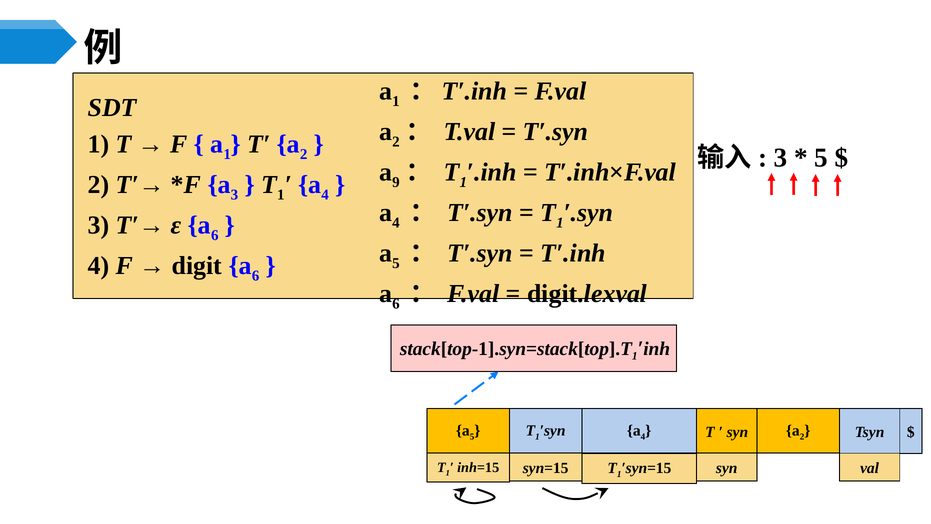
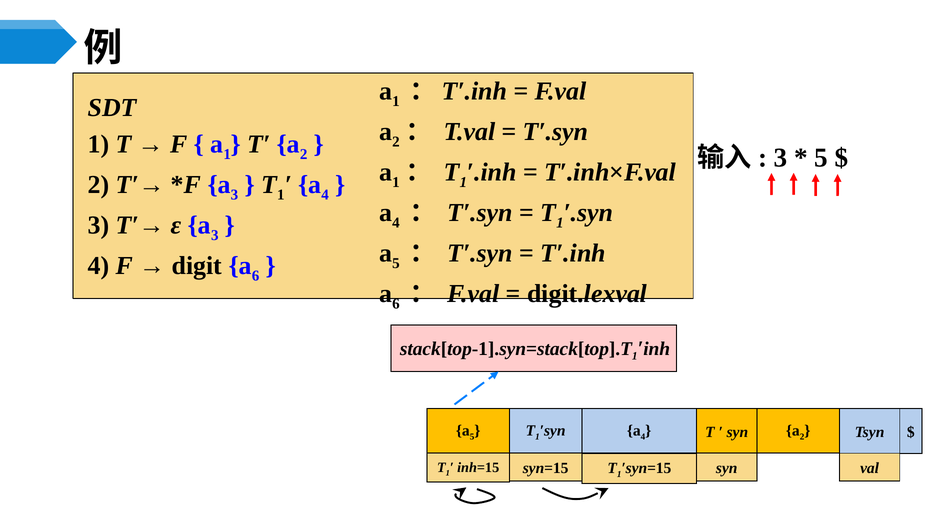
9 at (396, 182): 9 -> 1
6 at (215, 235): 6 -> 3
